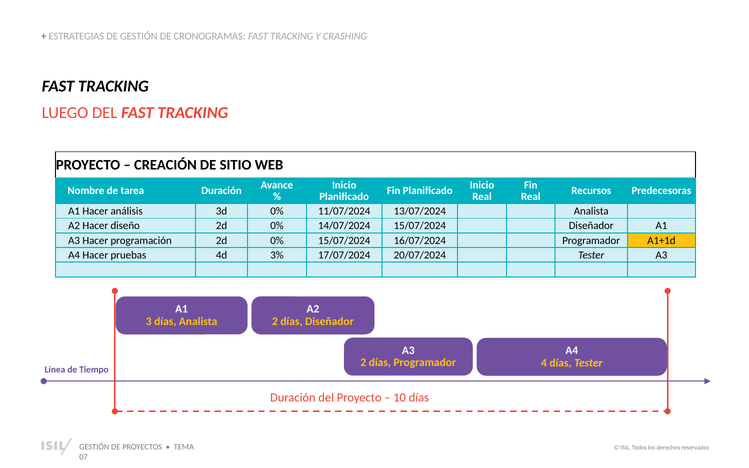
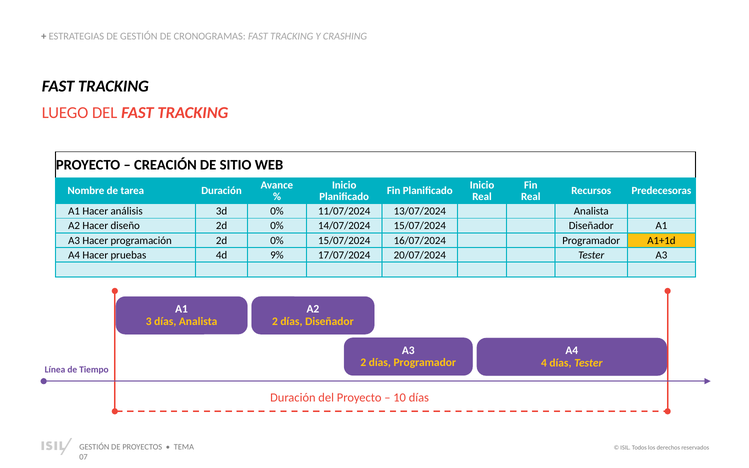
3%: 3% -> 9%
